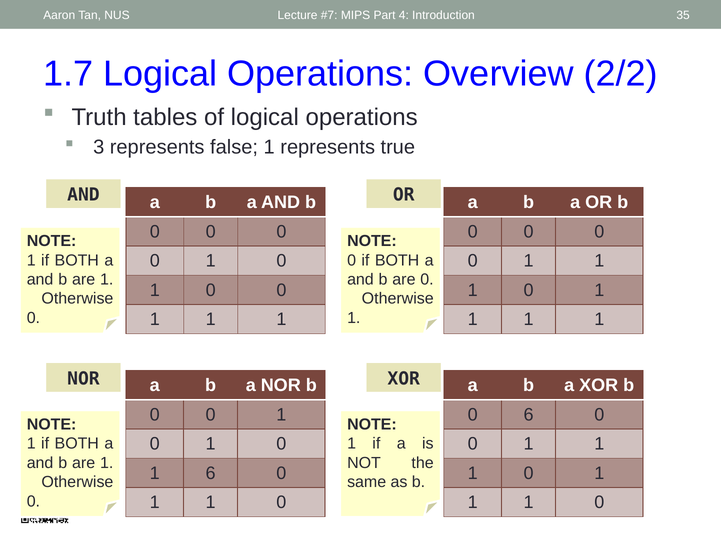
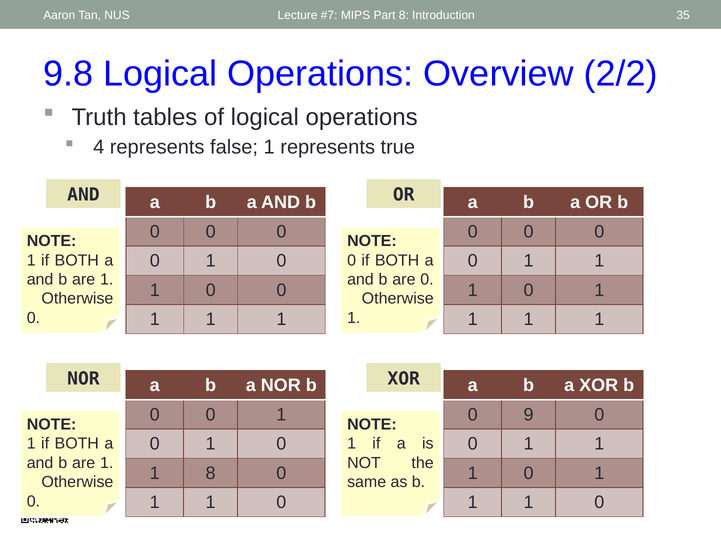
Part 4: 4 -> 8
1.7: 1.7 -> 9.8
3: 3 -> 4
0 6: 6 -> 9
1 6: 6 -> 8
